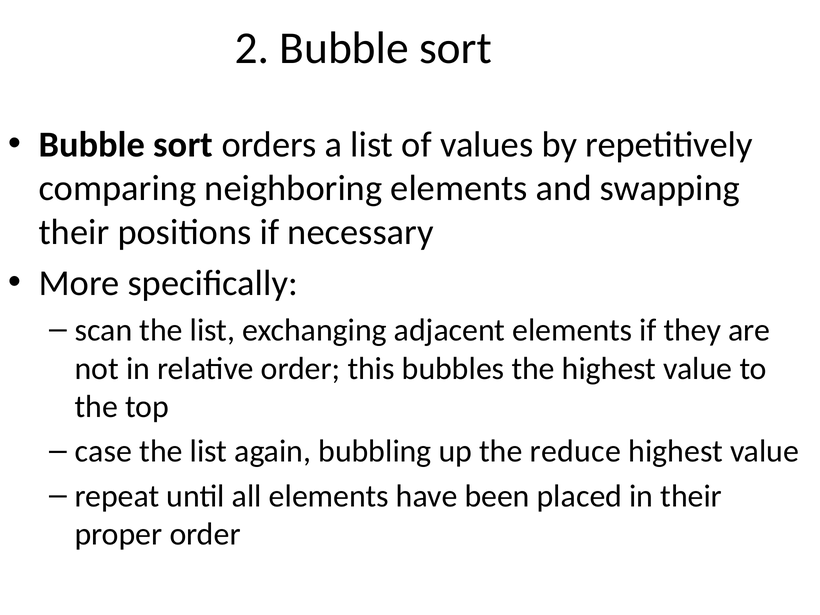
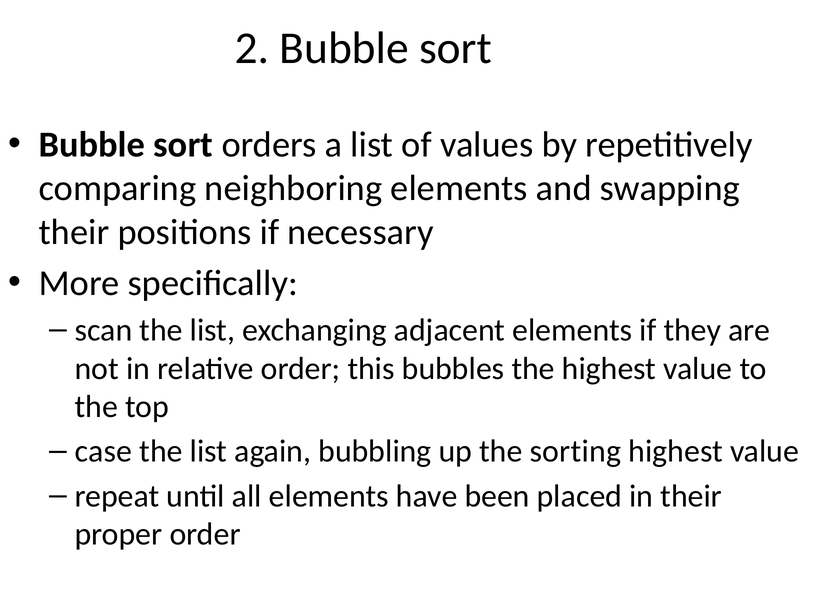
reduce: reduce -> sorting
